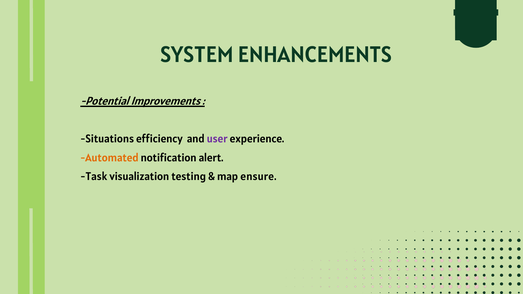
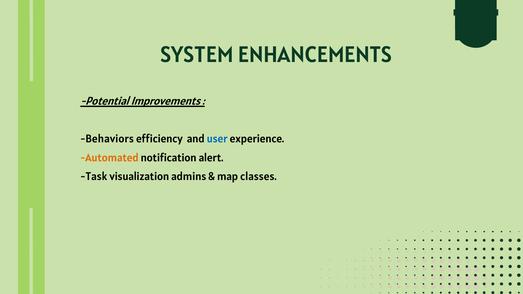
Situations: Situations -> Behaviors
user colour: purple -> blue
testing: testing -> admins
ensure: ensure -> classes
